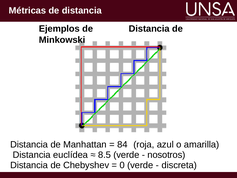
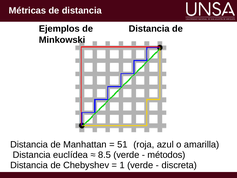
84: 84 -> 51
nosotros: nosotros -> métodos
0: 0 -> 1
